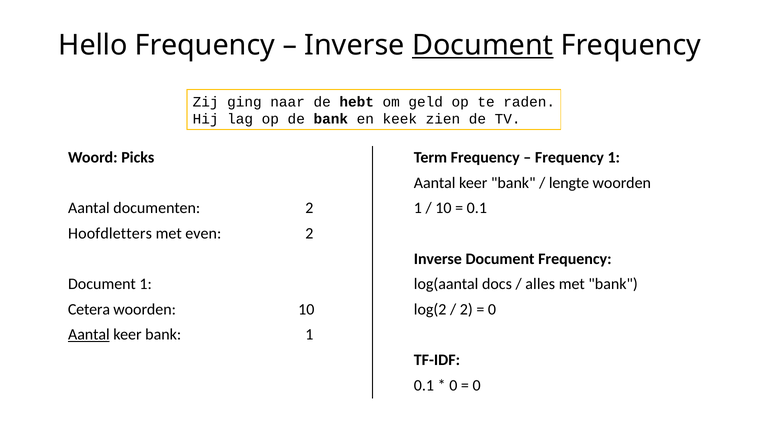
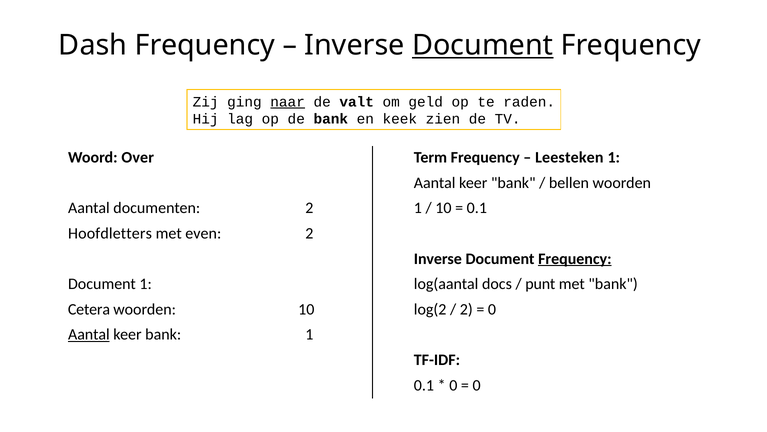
Hello: Hello -> Dash
naar underline: none -> present
hebt: hebt -> valt
Picks: Picks -> Over
Frequency at (569, 157): Frequency -> Leesteken
lengte: lengte -> bellen
Frequency at (575, 258) underline: none -> present
alles: alles -> punt
